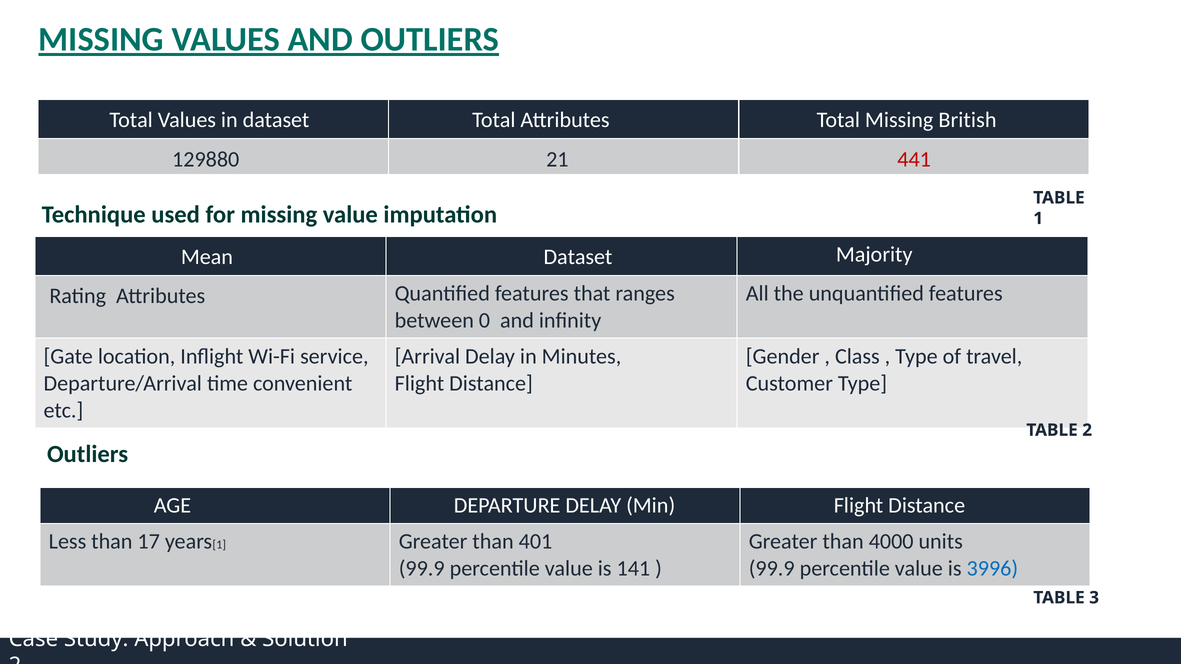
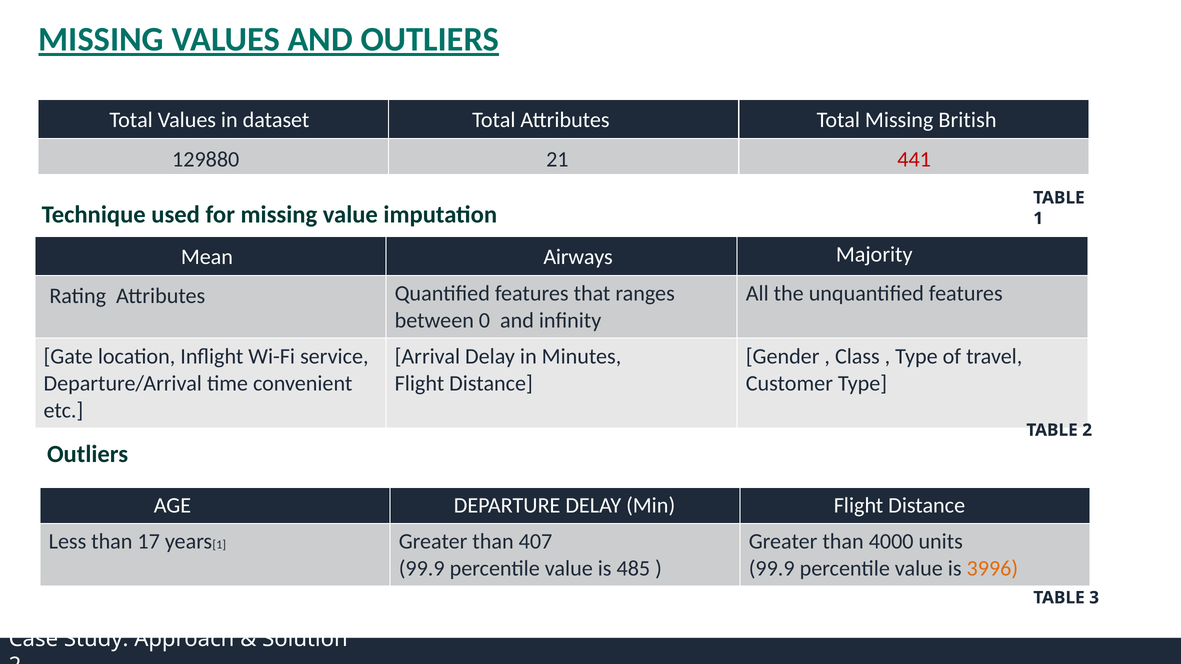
Mean Dataset: Dataset -> Airways
401: 401 -> 407
141: 141 -> 485
3996 colour: blue -> orange
